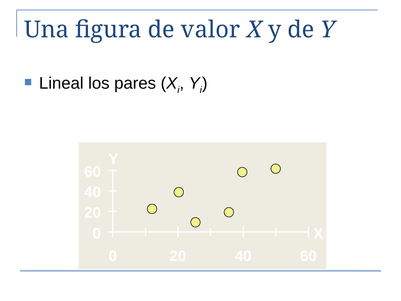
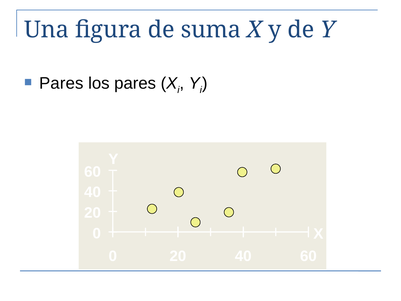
valor: valor -> suma
Lineal at (61, 83): Lineal -> Pares
